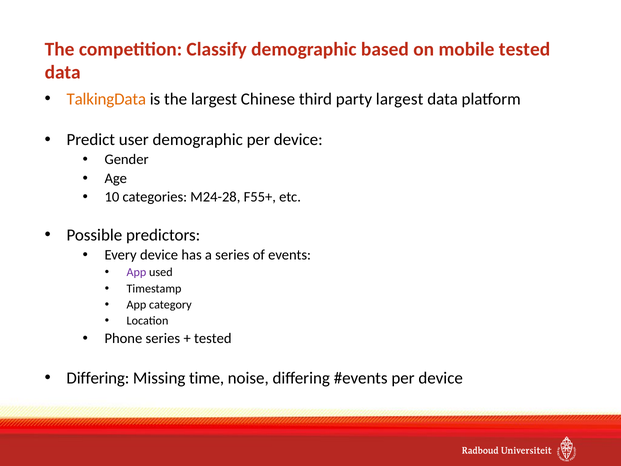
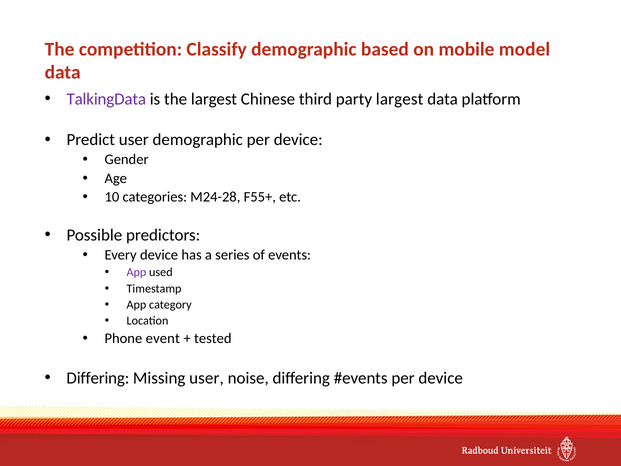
mobile tested: tested -> model
TalkingData colour: orange -> purple
Phone series: series -> event
Missing time: time -> user
